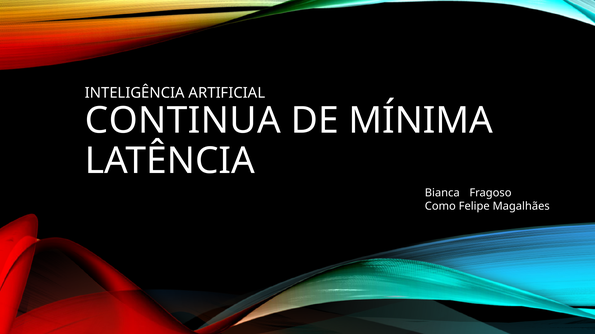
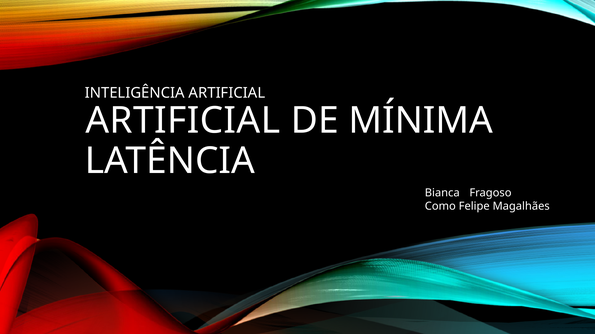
CONTINUA at (183, 121): CONTINUA -> ARTIFICIAL
